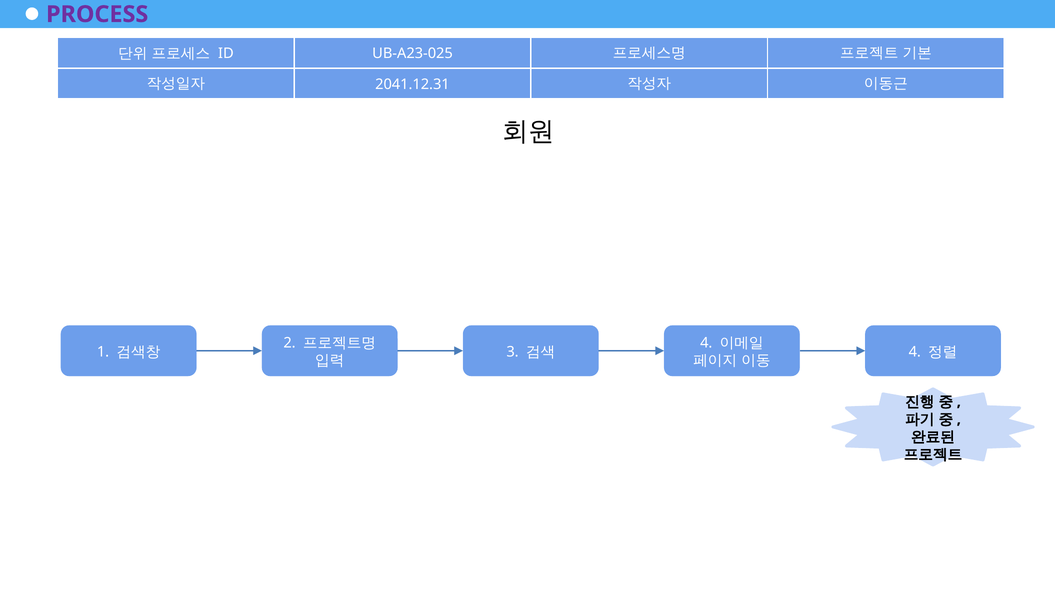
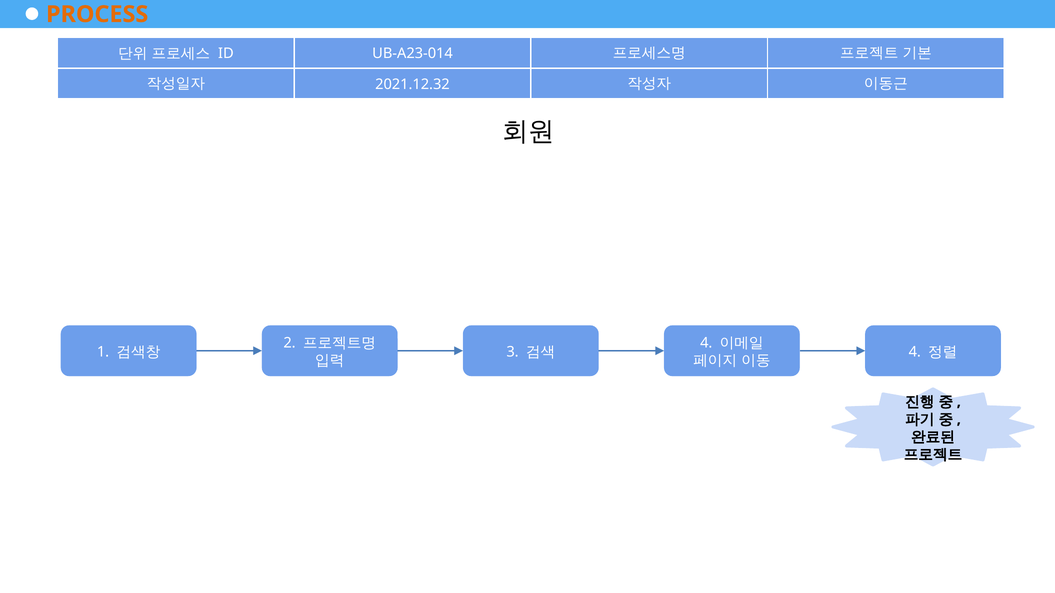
PROCESS colour: purple -> orange
UB-A23-025: UB-A23-025 -> UB-A23-014
2041.12.31: 2041.12.31 -> 2021.12.32
